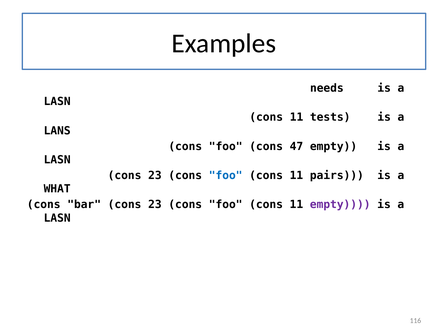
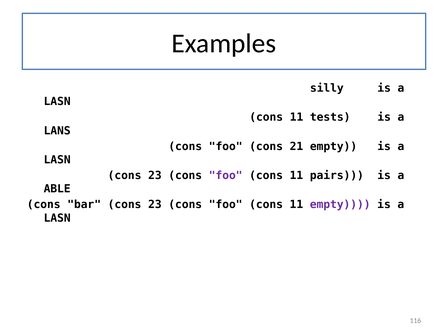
needs: needs -> silly
47: 47 -> 21
foo at (226, 176) colour: blue -> purple
WHAT: WHAT -> ABLE
